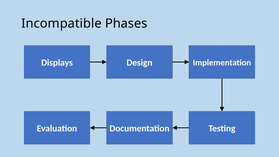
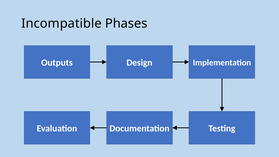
Displays: Displays -> Outputs
